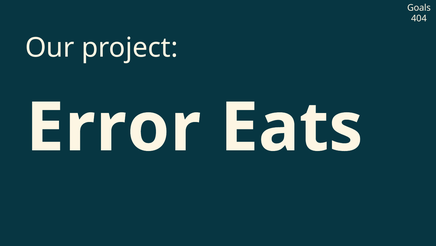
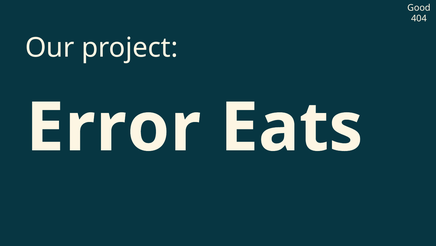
Goals: Goals -> Good
